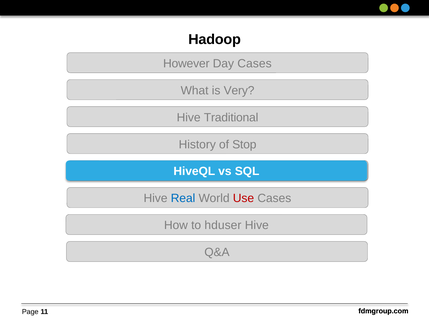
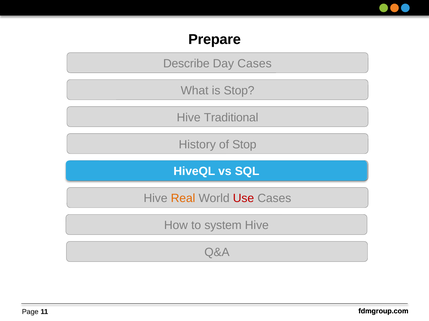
Hadoop: Hadoop -> Prepare
However: However -> Describe
is Very: Very -> Stop
Real colour: blue -> orange
hduser: hduser -> system
